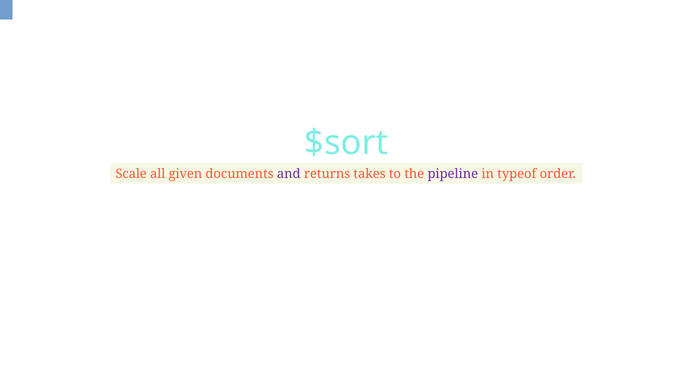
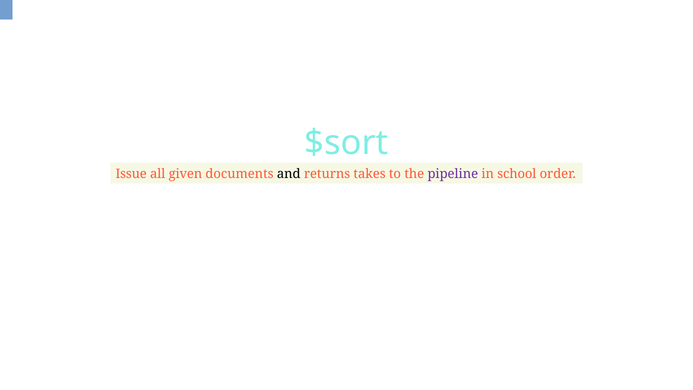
Scale: Scale -> Issue
and colour: purple -> black
typeof: typeof -> school
